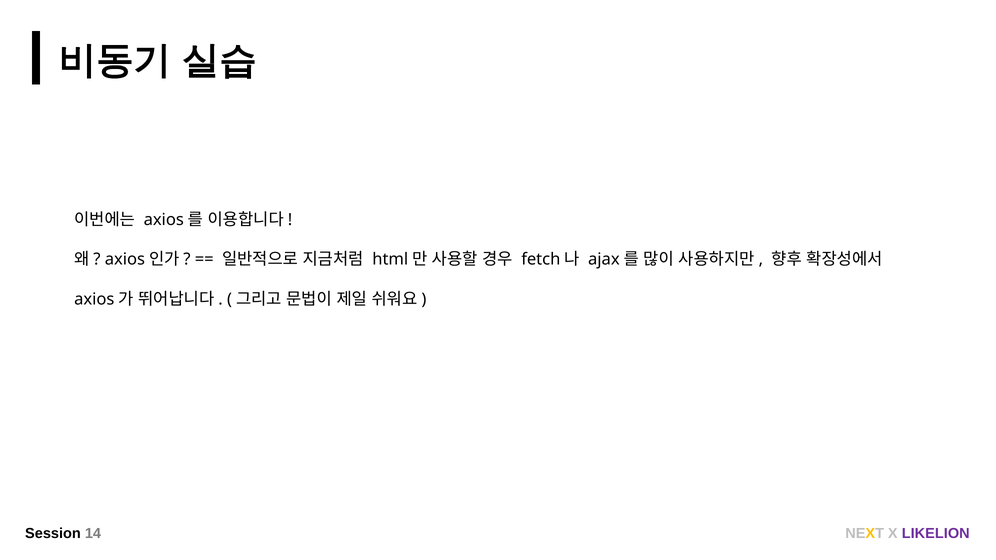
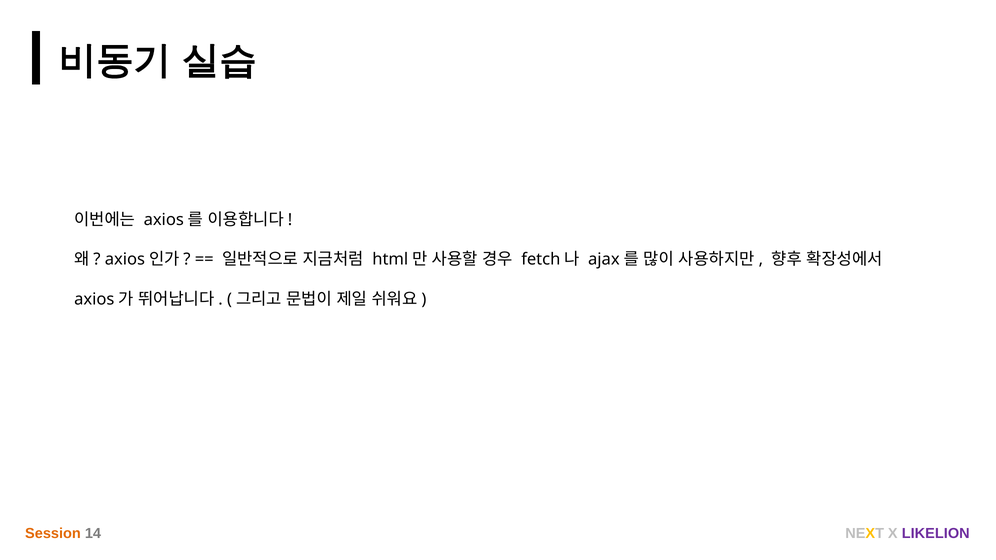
Session colour: black -> orange
